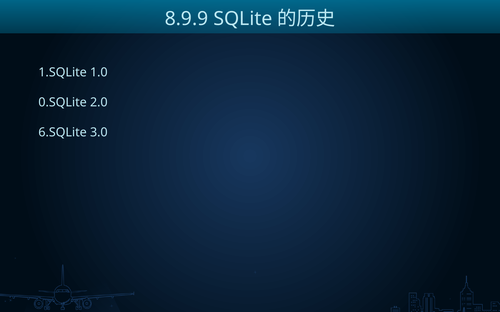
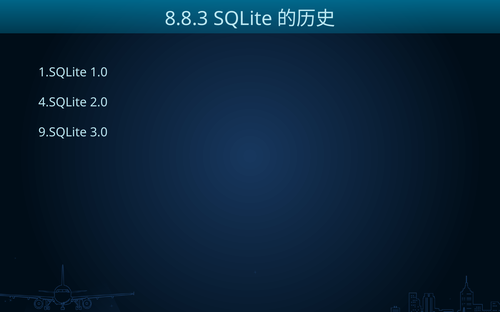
8.9.9: 8.9.9 -> 8.8.3
0.SQLite: 0.SQLite -> 4.SQLite
6.SQLite: 6.SQLite -> 9.SQLite
